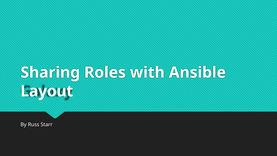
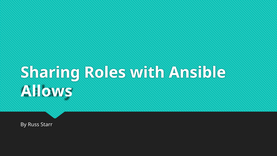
Layout: Layout -> Allows
